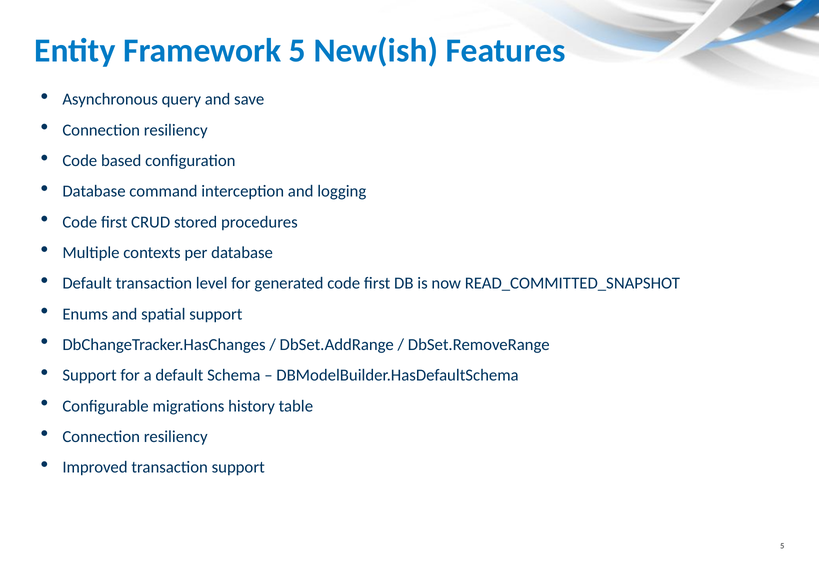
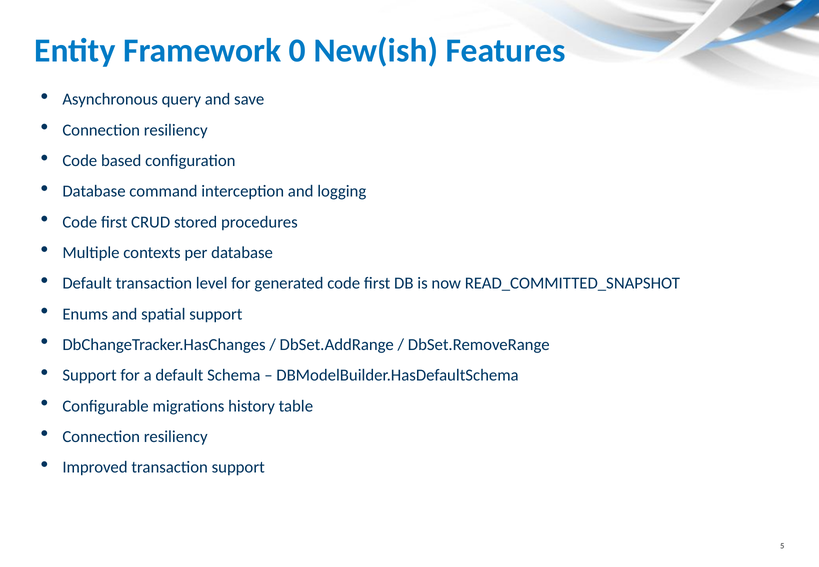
Framework 5: 5 -> 0
